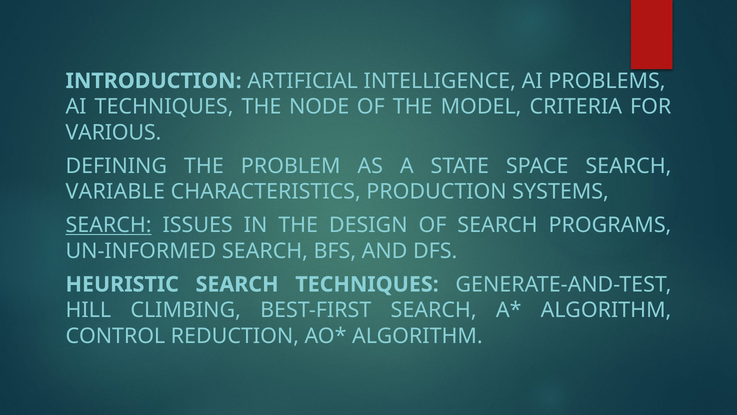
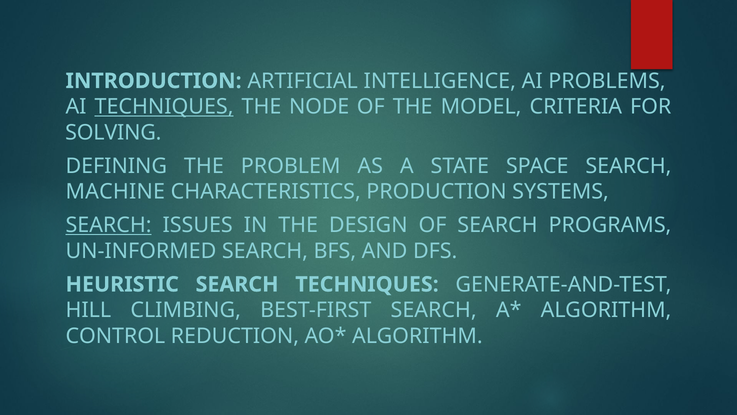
TECHNIQUES at (164, 107) underline: none -> present
VARIOUS: VARIOUS -> SOLVING
VARIABLE: VARIABLE -> MACHINE
